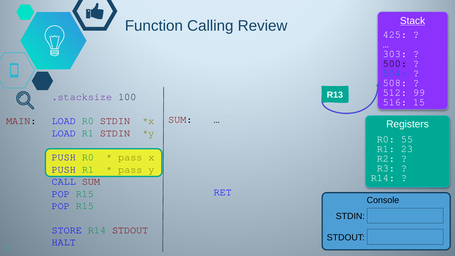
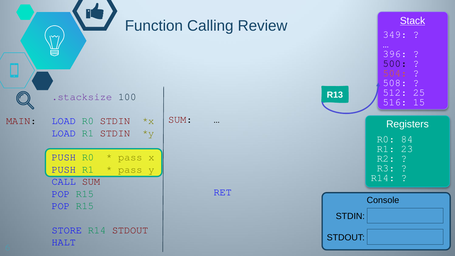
425: 425 -> 349
303: 303 -> 396
504 colour: blue -> orange
99: 99 -> 25
55: 55 -> 84
